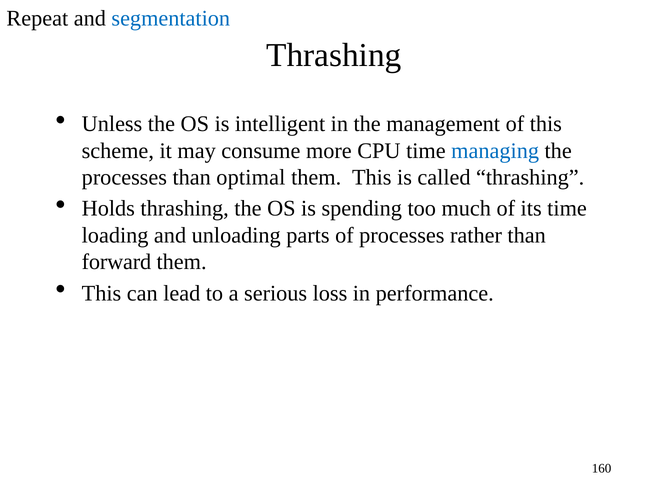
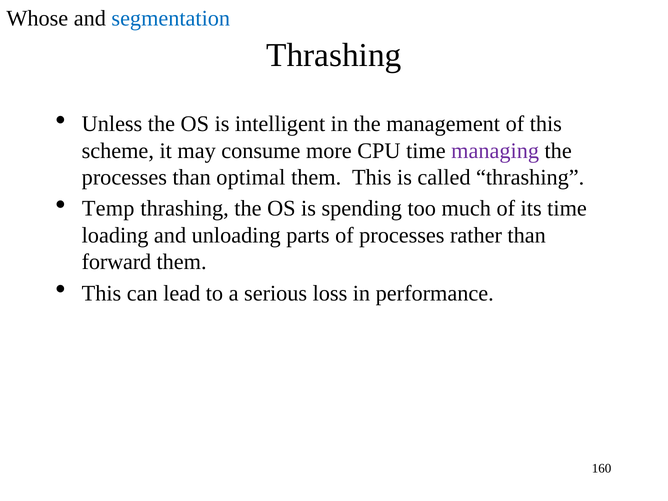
Repeat: Repeat -> Whose
managing colour: blue -> purple
Holds: Holds -> Temp
